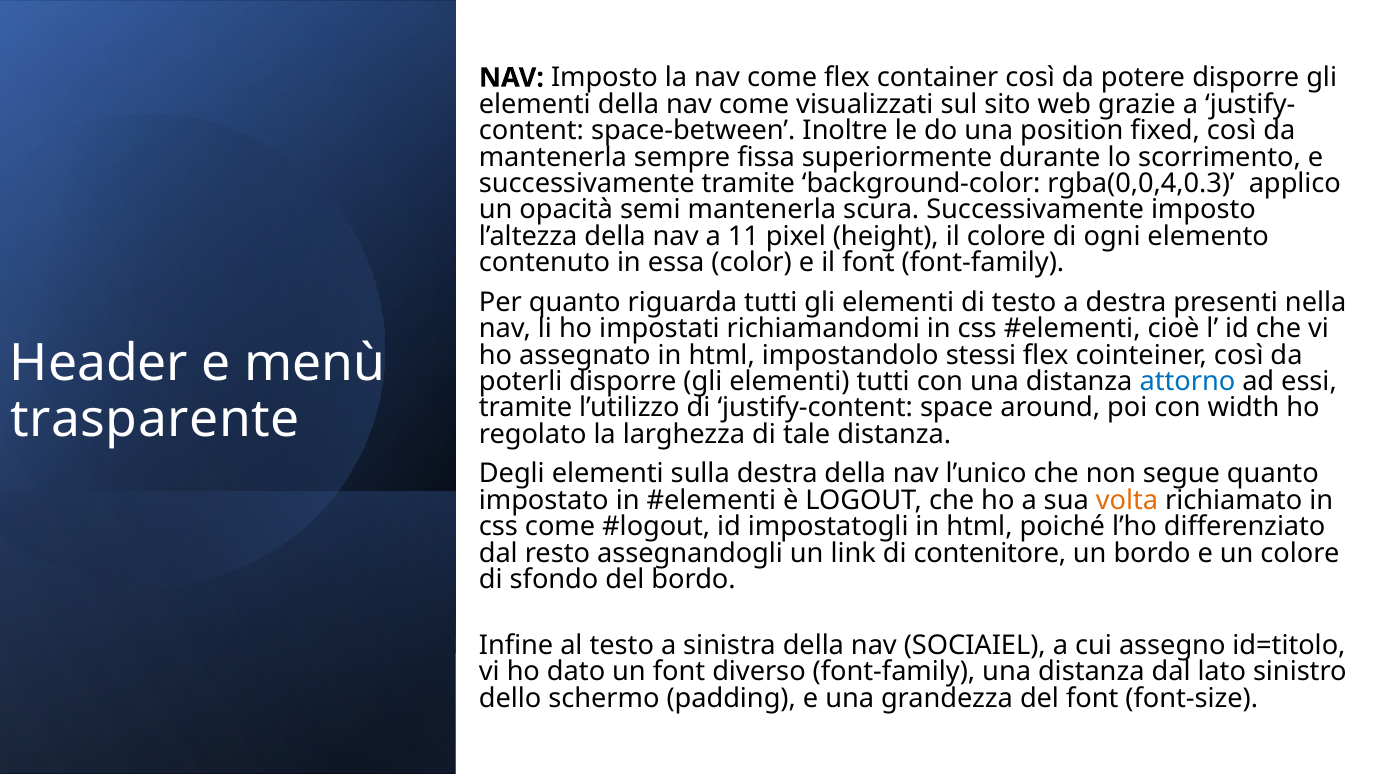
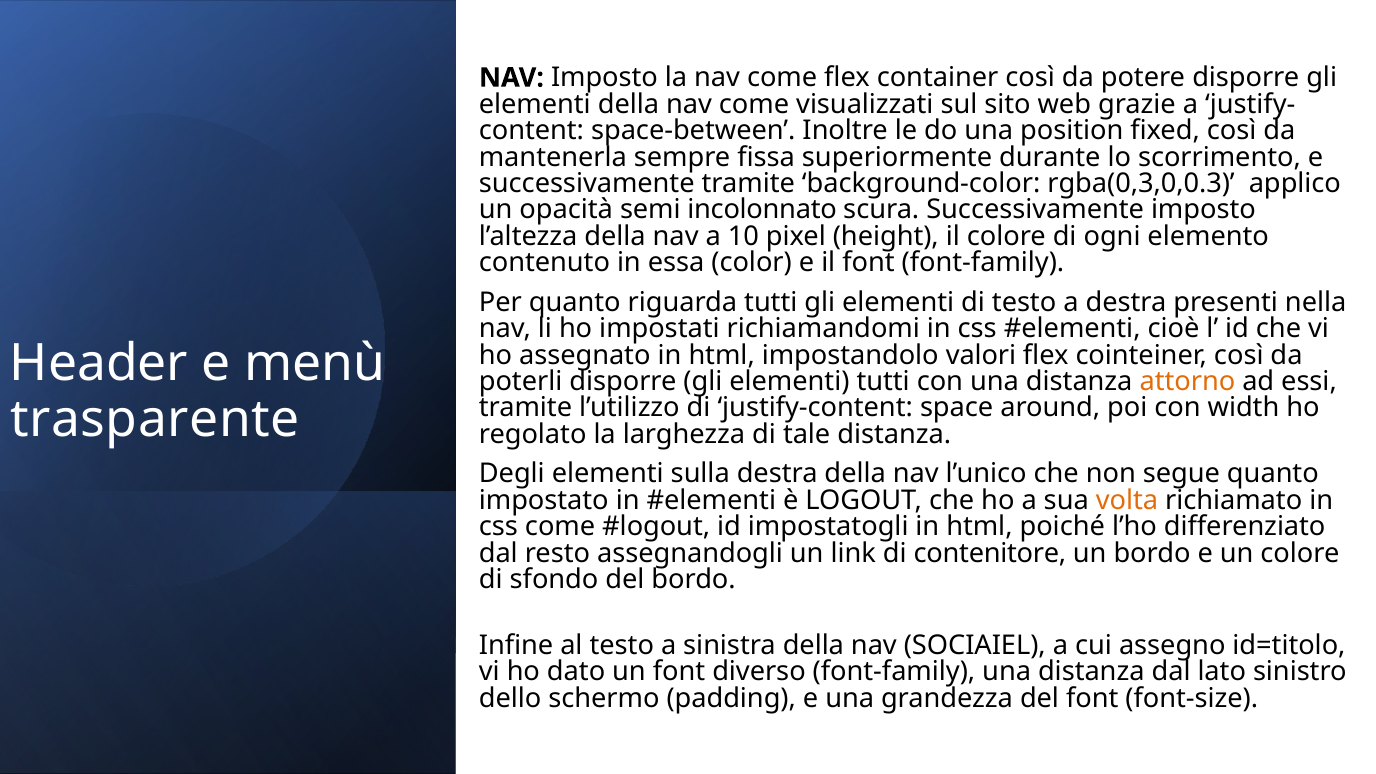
rgba(0,0,4,0.3: rgba(0,0,4,0.3 -> rgba(0,3,0,0.3
semi mantenerla: mantenerla -> incolonnato
11: 11 -> 10
stessi: stessi -> valori
attorno colour: blue -> orange
